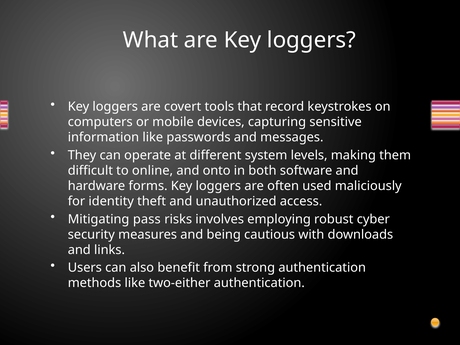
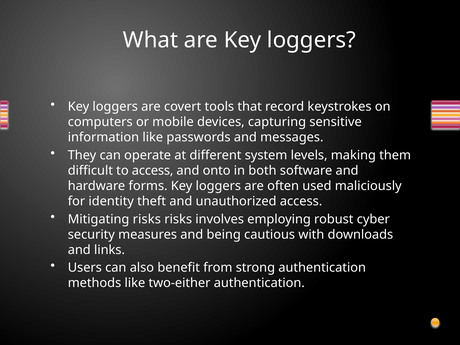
to online: online -> access
Mitigating pass: pass -> risks
